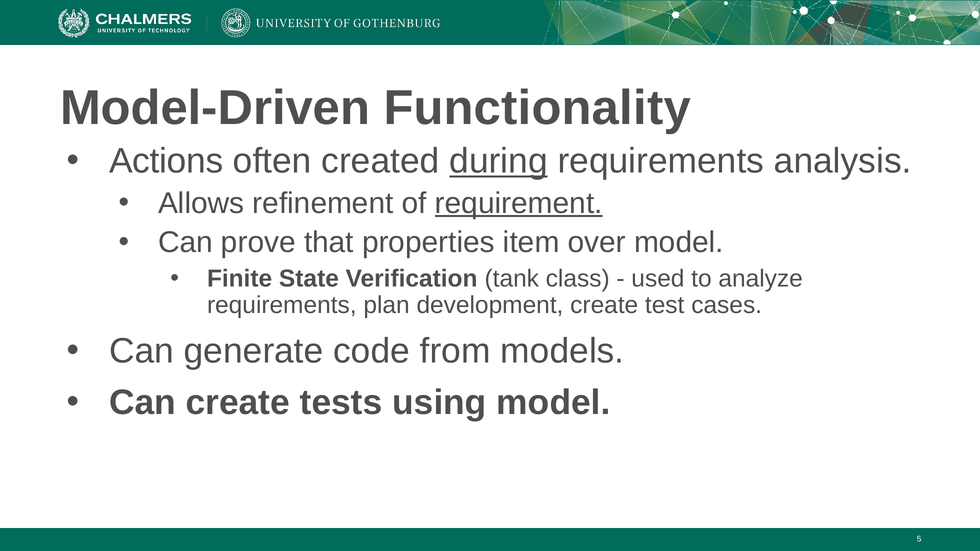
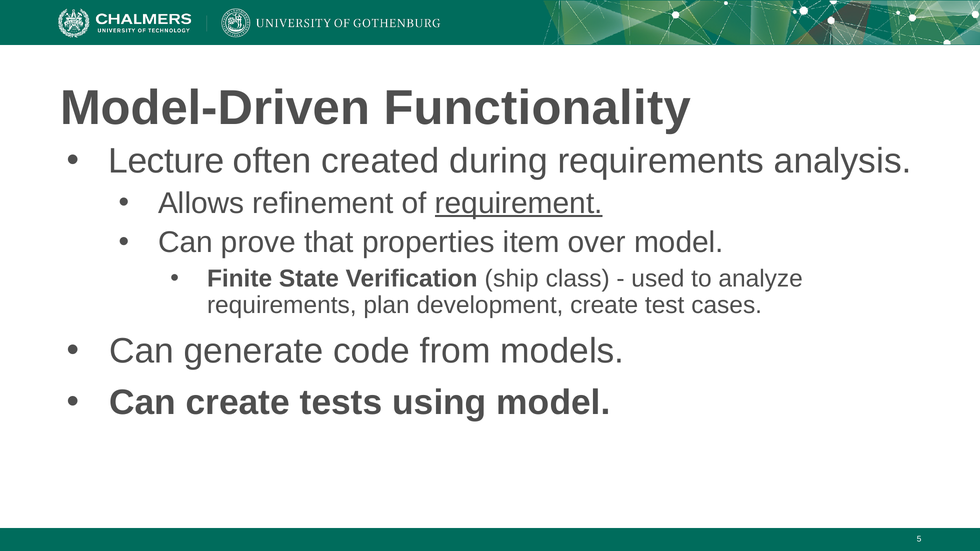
Actions: Actions -> Lecture
during underline: present -> none
tank: tank -> ship
